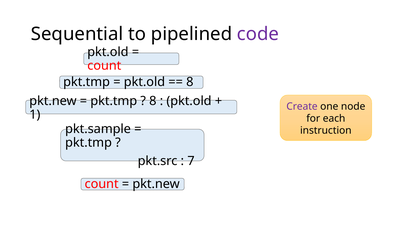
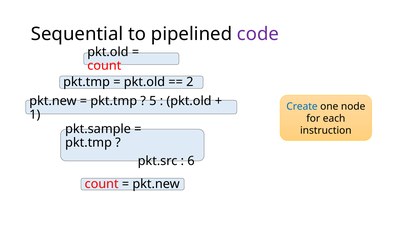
8 at (190, 82): 8 -> 2
8 at (153, 101): 8 -> 5
Create colour: purple -> blue
7: 7 -> 6
